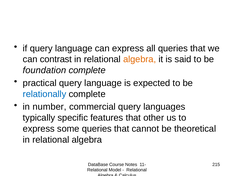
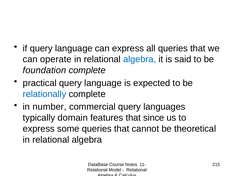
contrast: contrast -> operate
algebra at (140, 59) colour: orange -> blue
specific: specific -> domain
other: other -> since
